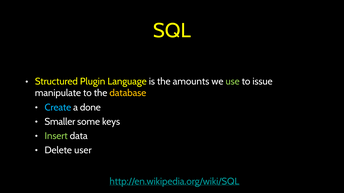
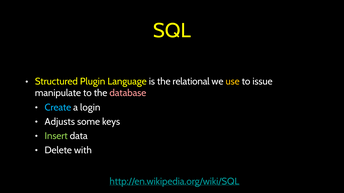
amounts: amounts -> relational
use colour: light green -> yellow
database colour: yellow -> pink
done: done -> login
Smaller: Smaller -> Adjusts
user: user -> with
